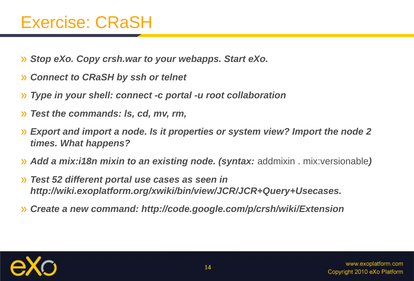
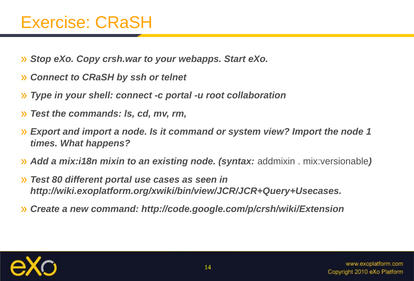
it properties: properties -> command
2: 2 -> 1
52: 52 -> 80
